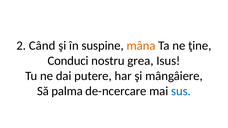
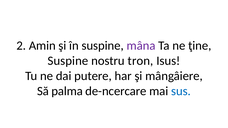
Când: Când -> Amin
mâna colour: orange -> purple
Conduci at (68, 61): Conduci -> Suspine
grea: grea -> tron
